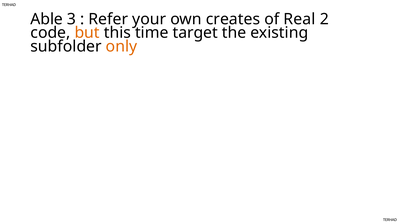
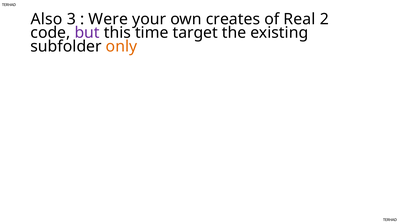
Able: Able -> Also
Refer: Refer -> Were
but colour: orange -> purple
